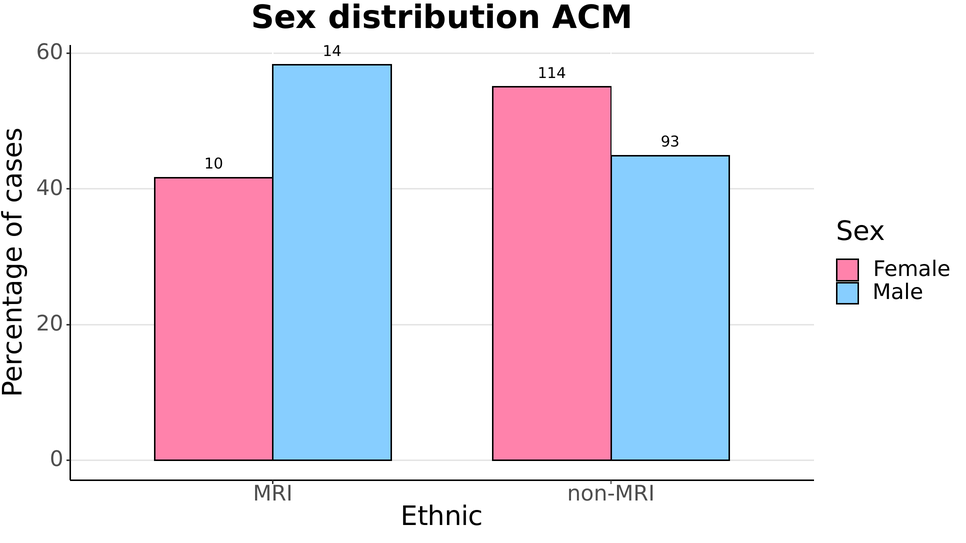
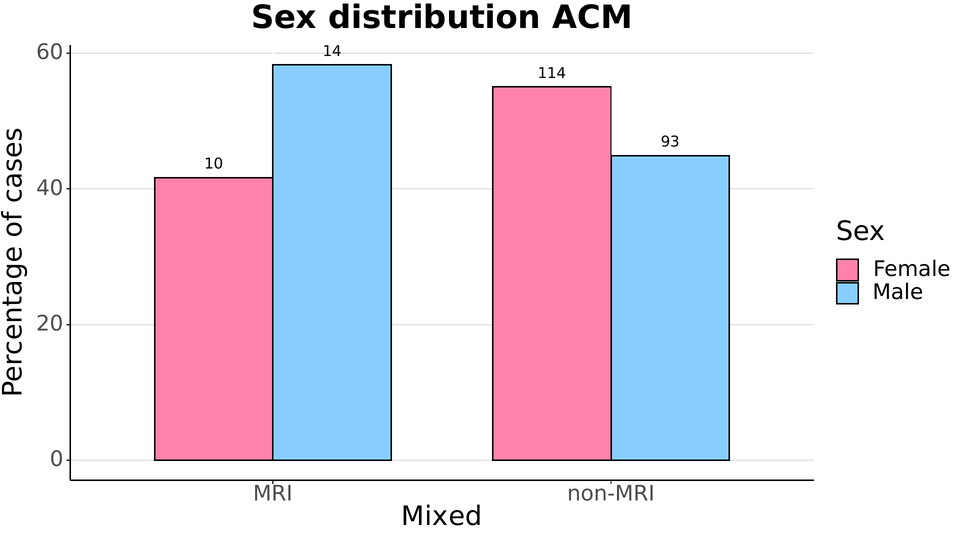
Ethnic: Ethnic -> Mixed
